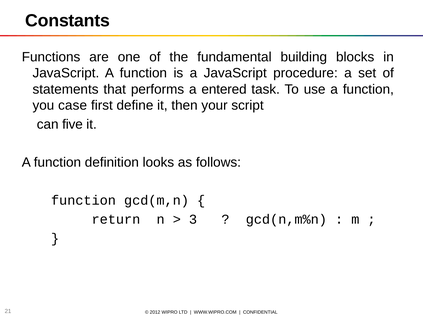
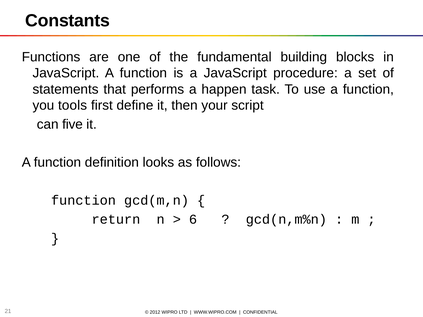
entered: entered -> happen
case: case -> tools
3: 3 -> 6
